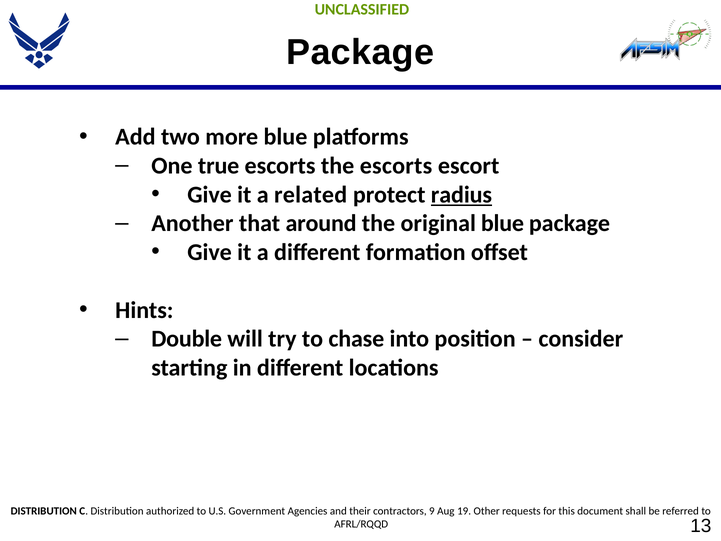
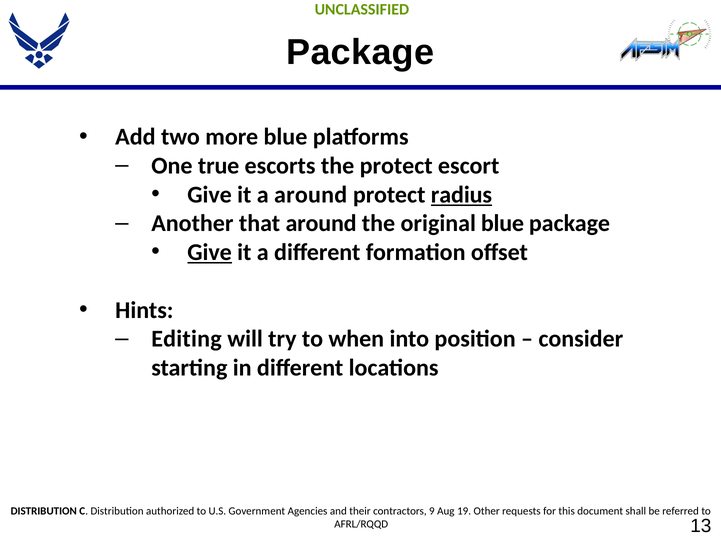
the escorts: escorts -> protect
a related: related -> around
Give at (210, 252) underline: none -> present
Double: Double -> Editing
chase: chase -> when
